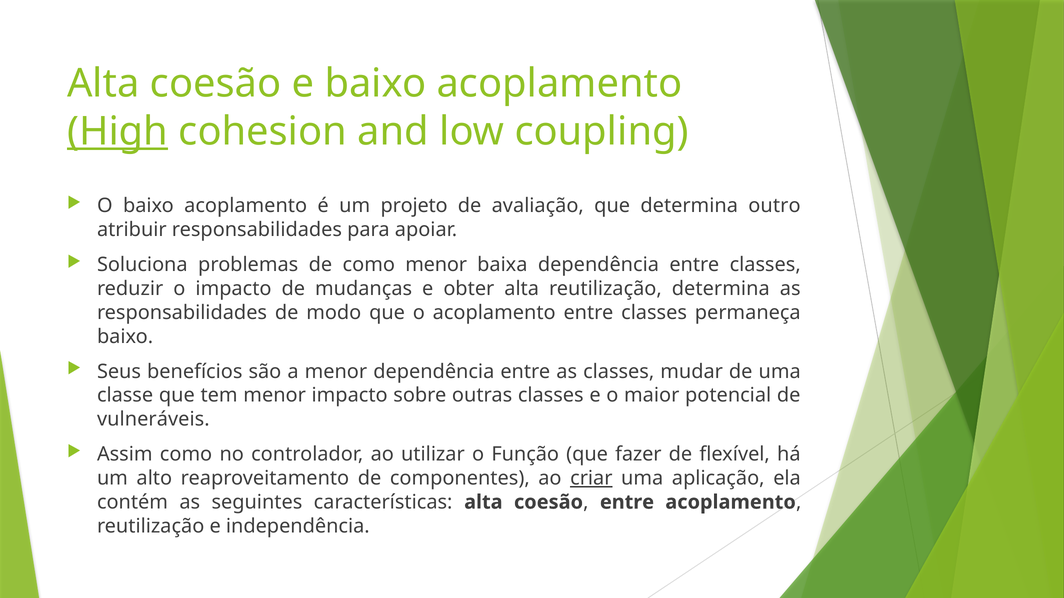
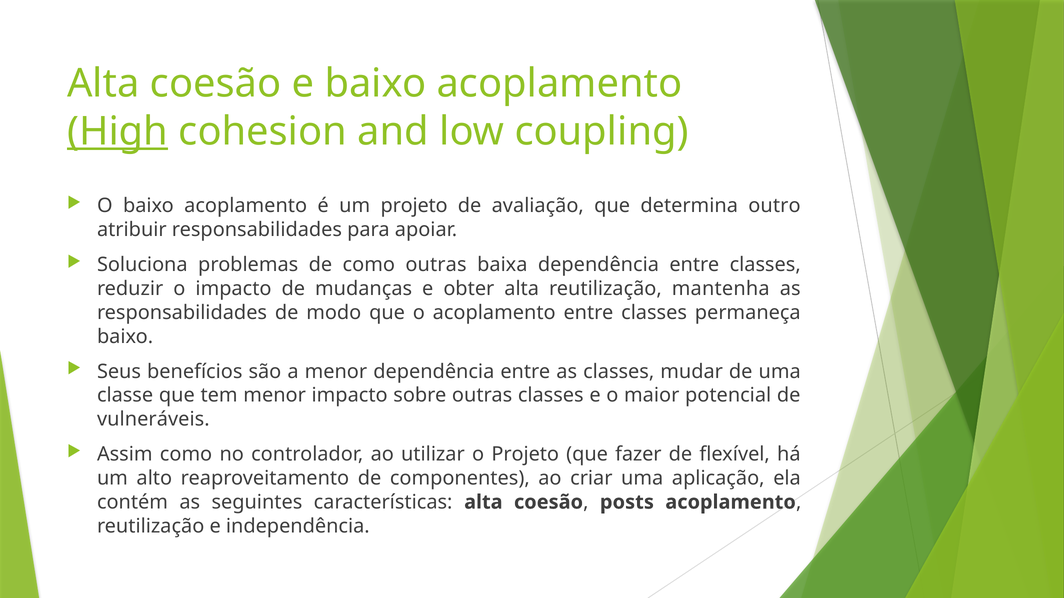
como menor: menor -> outras
reutilização determina: determina -> mantenha
o Função: Função -> Projeto
criar underline: present -> none
entre at (627, 503): entre -> posts
